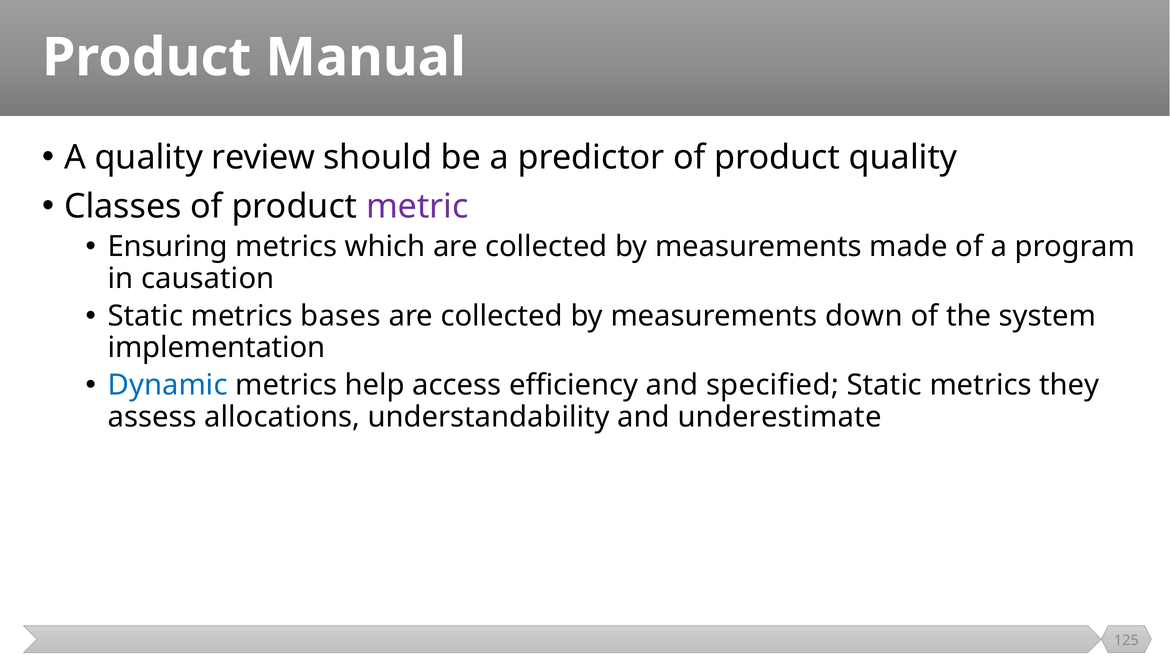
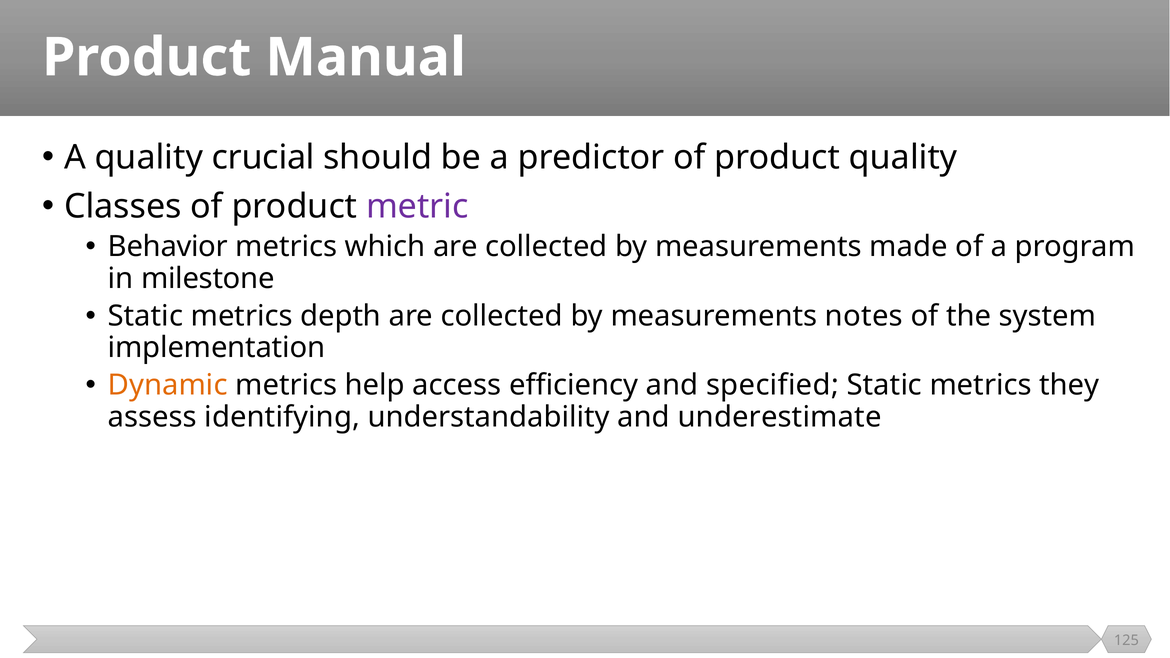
review: review -> crucial
Ensuring: Ensuring -> Behavior
causation: causation -> milestone
bases: bases -> depth
down: down -> notes
Dynamic colour: blue -> orange
allocations: allocations -> identifying
